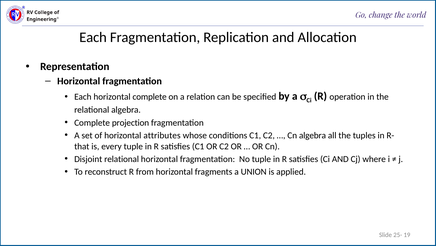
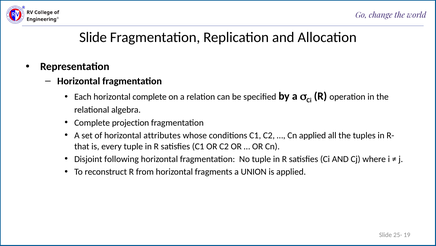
Each at (93, 37): Each -> Slide
Cn algebra: algebra -> applied
Disjoint relational: relational -> following
